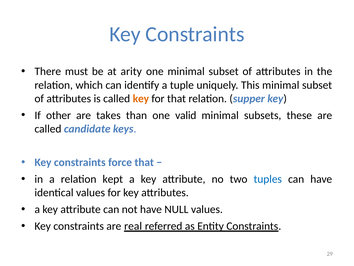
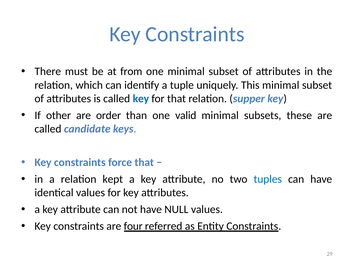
arity: arity -> from
key at (141, 98) colour: orange -> blue
takes: takes -> order
real: real -> four
